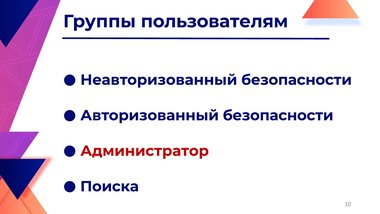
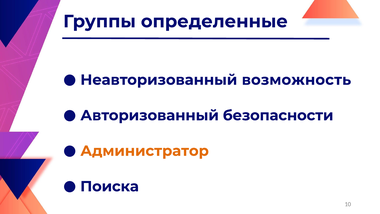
пользователям: пользователям -> определенные
Неавторизованный безопасности: безопасности -> возможность
Администратор colour: red -> orange
